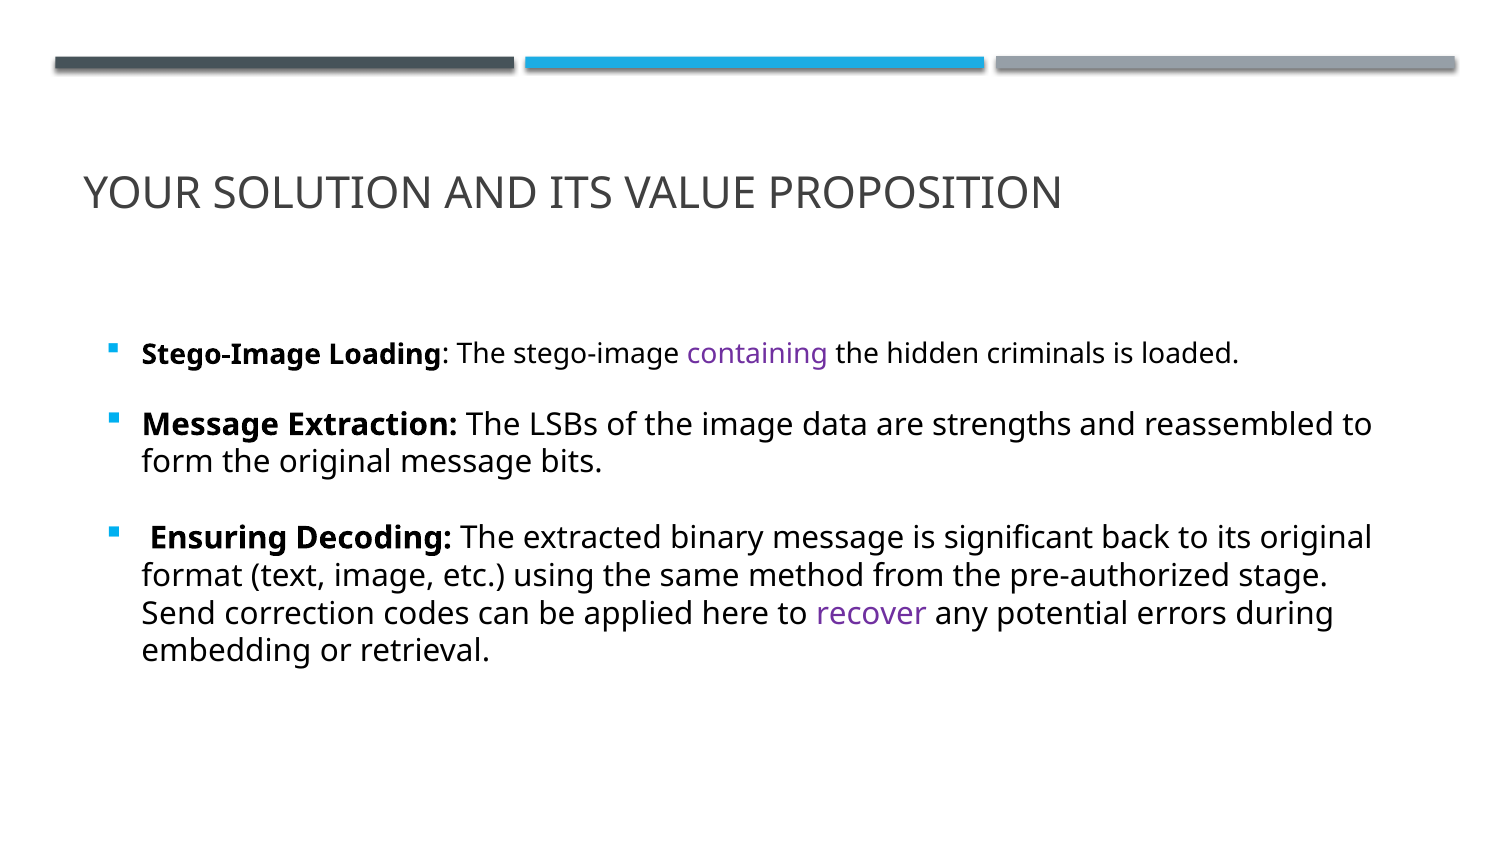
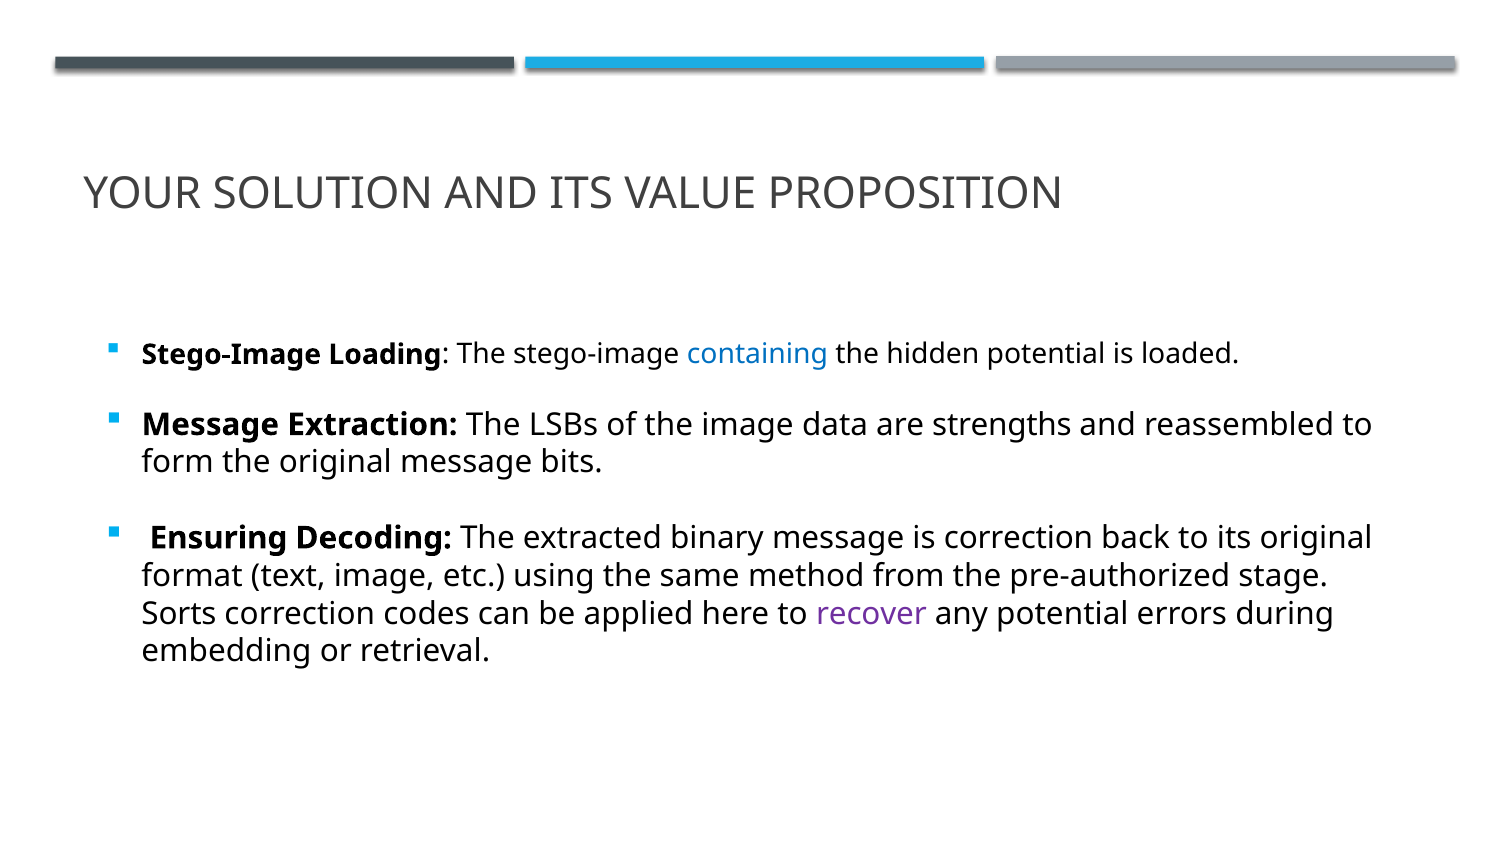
containing colour: purple -> blue
hidden criminals: criminals -> potential
is significant: significant -> correction
Send: Send -> Sorts
